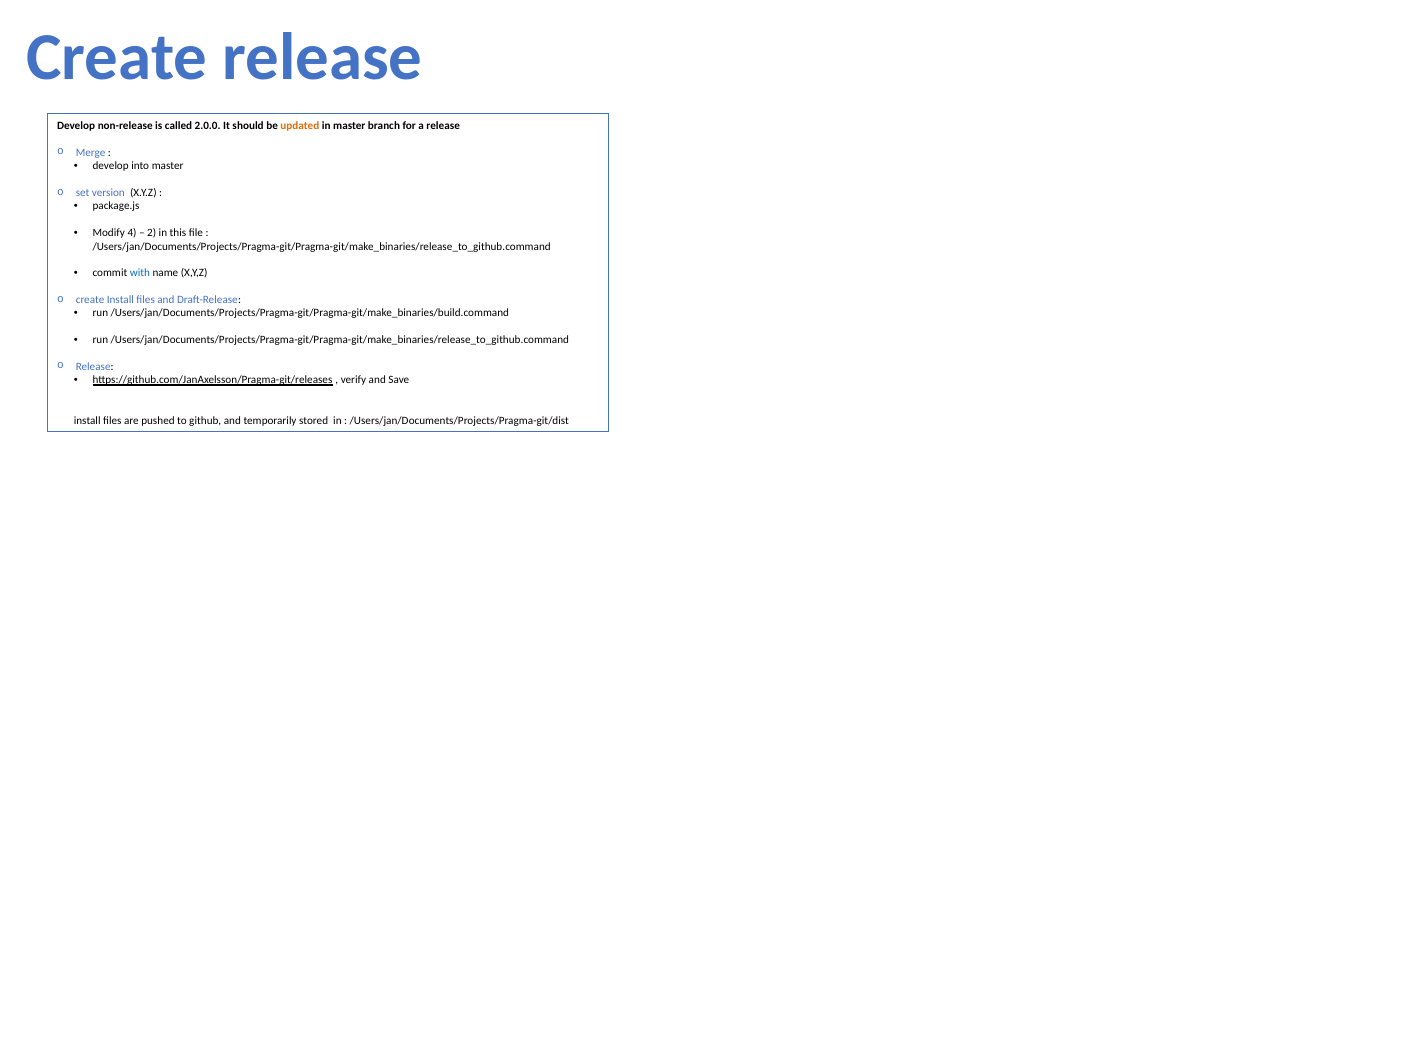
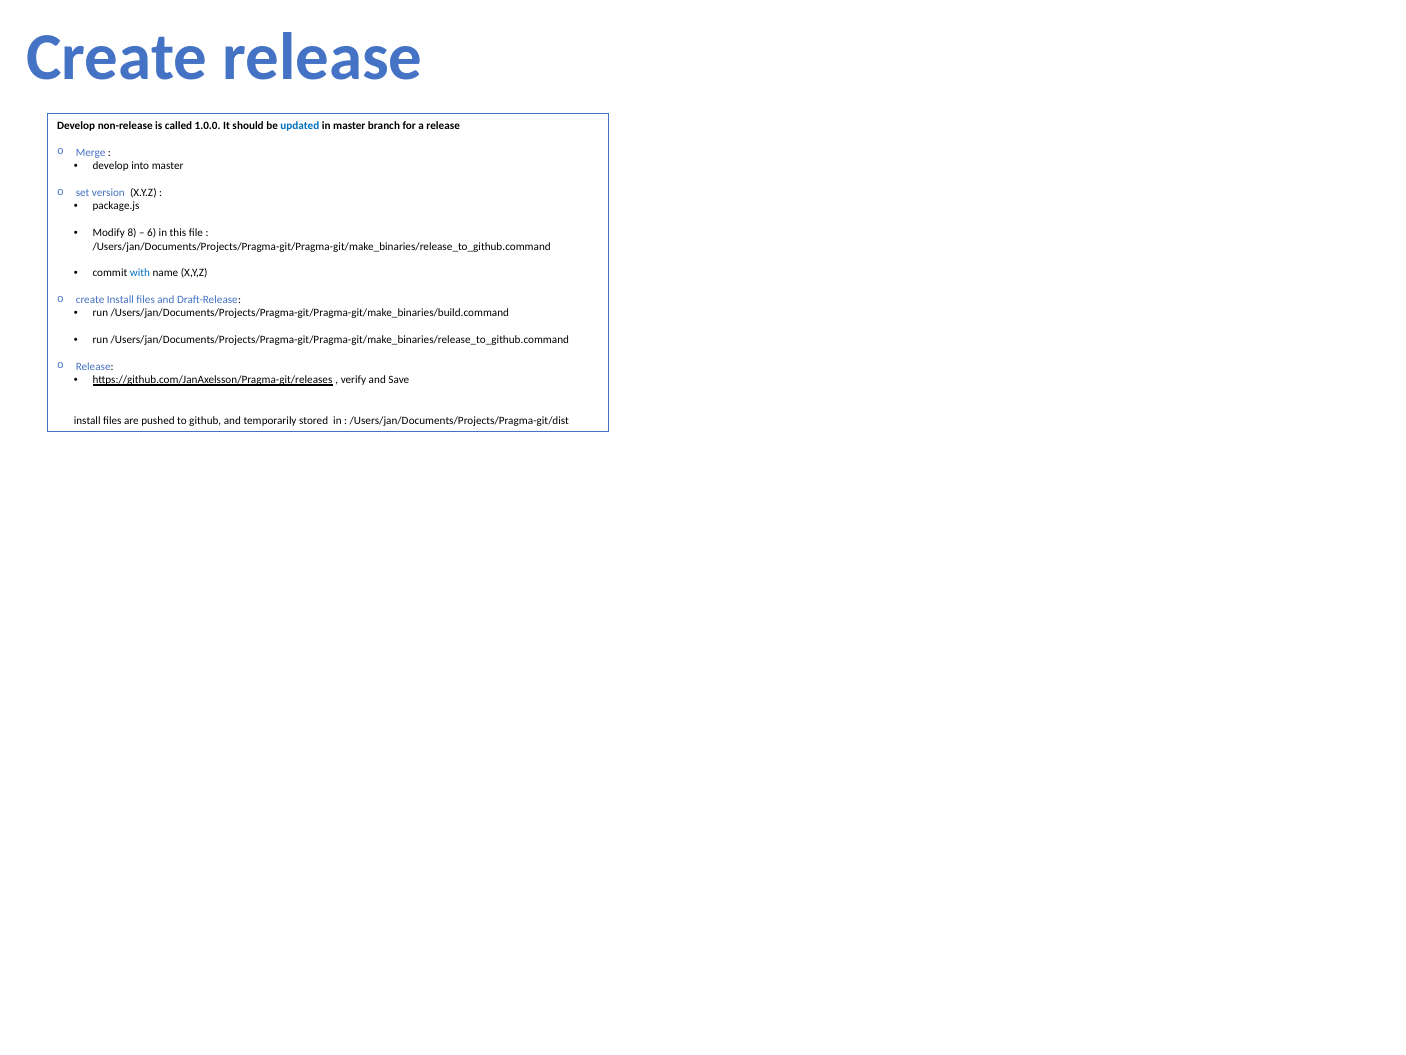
2.0.0: 2.0.0 -> 1.0.0
updated colour: orange -> blue
4: 4 -> 8
2: 2 -> 6
